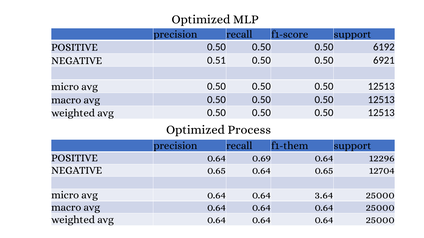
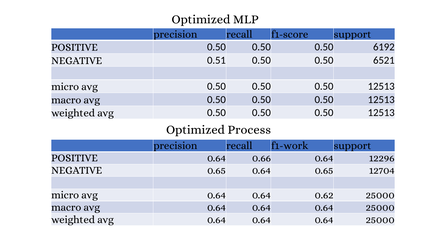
6921: 6921 -> 6521
f1-them: f1-them -> f1-work
0.69: 0.69 -> 0.66
3.64: 3.64 -> 0.62
